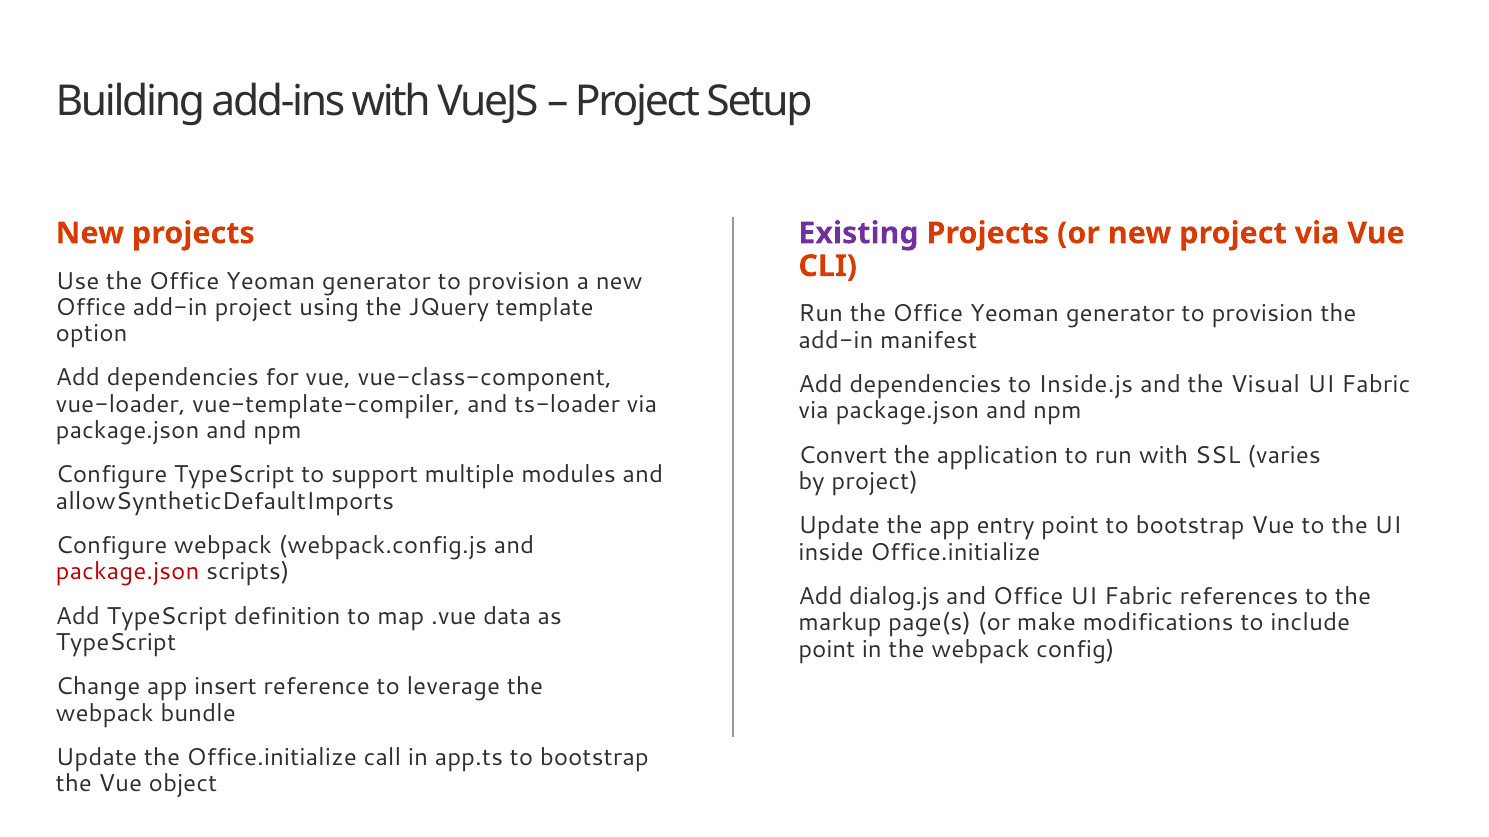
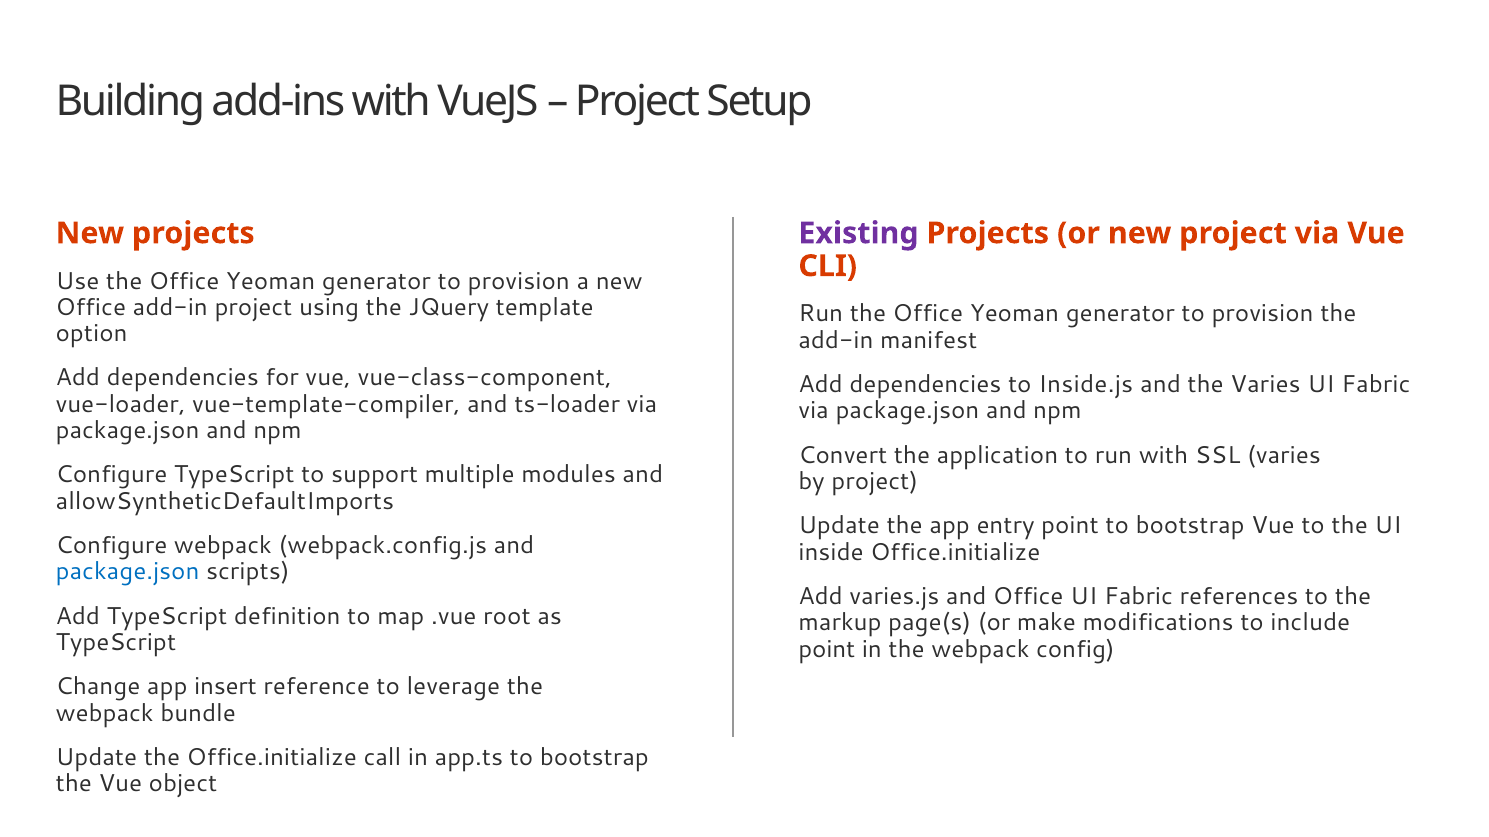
the Visual: Visual -> Varies
package.json at (128, 572) colour: red -> blue
dialog.js: dialog.js -> varies.js
data: data -> root
